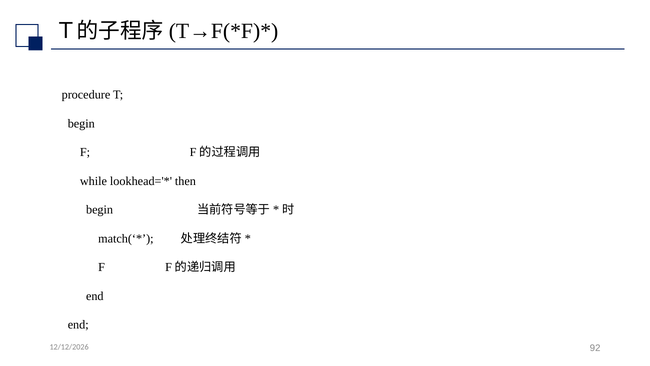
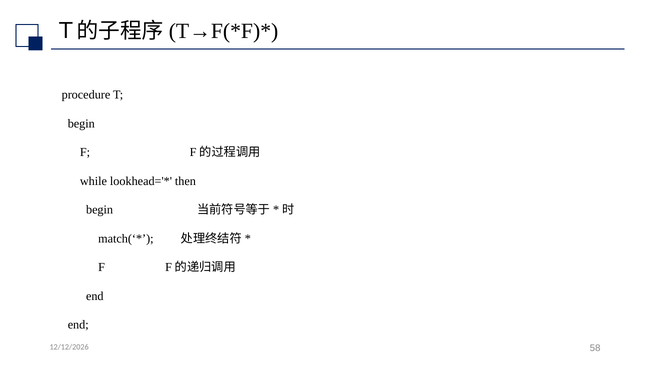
92: 92 -> 58
